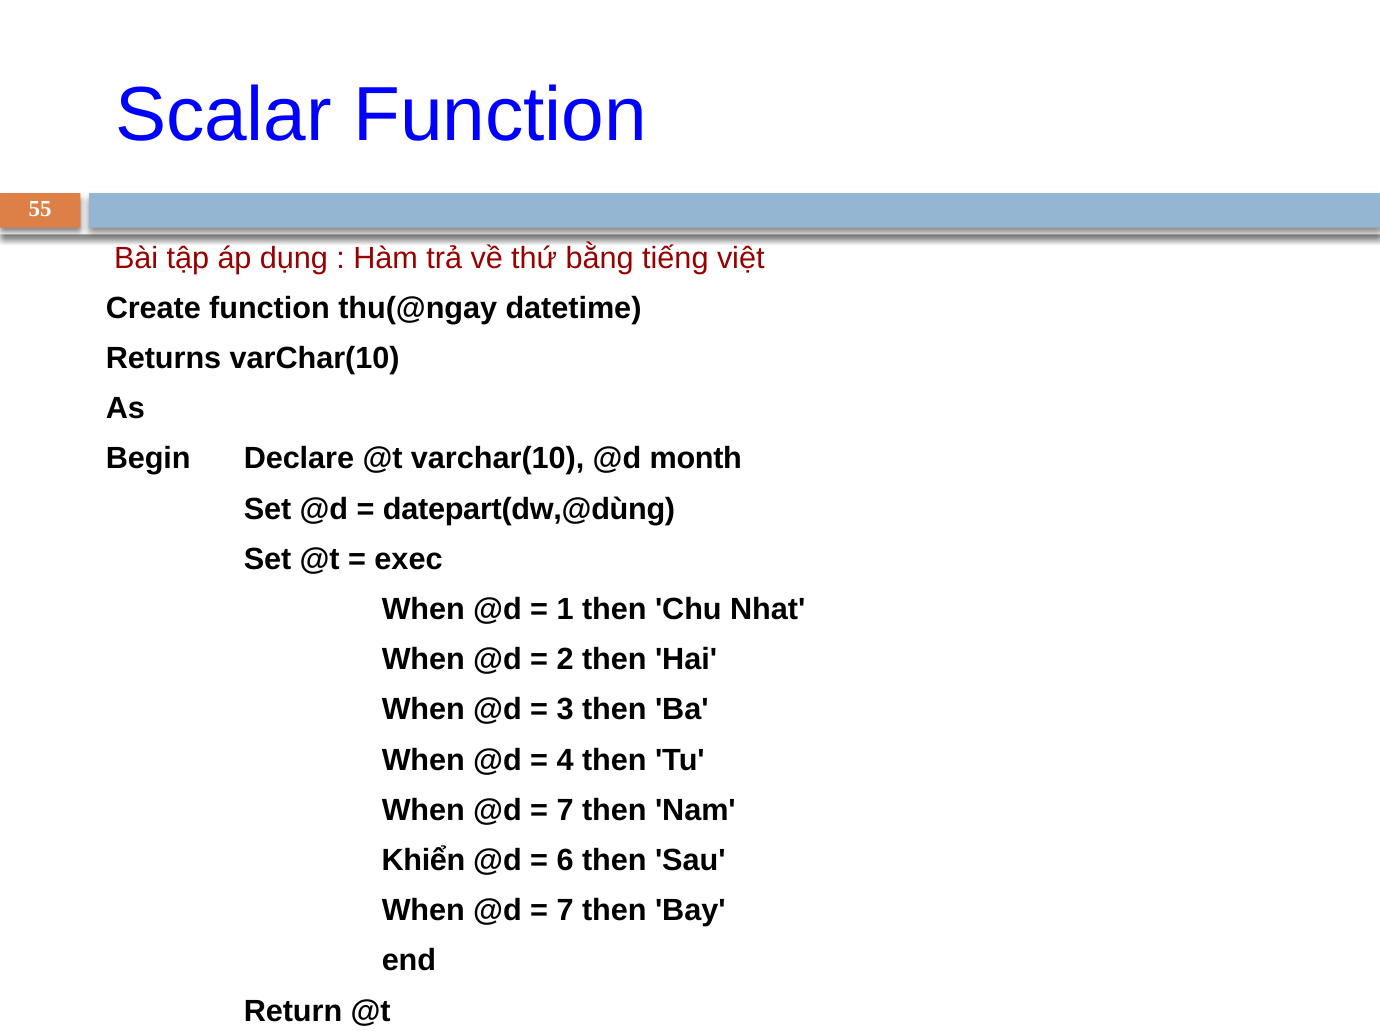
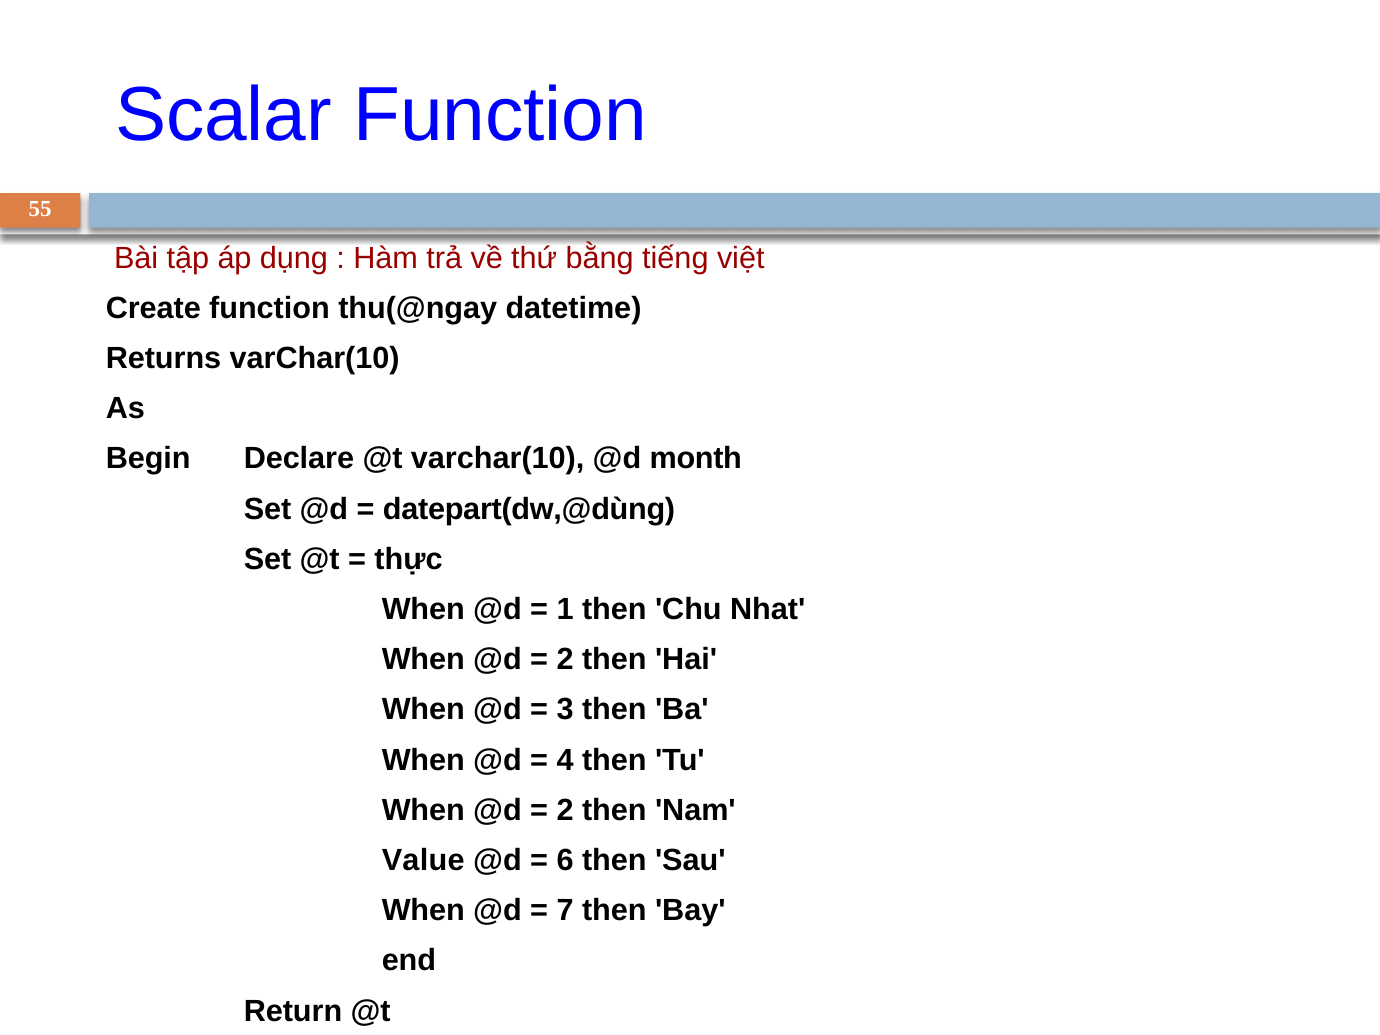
exec: exec -> thực
7 at (565, 810): 7 -> 2
Khiển: Khiển -> Value
